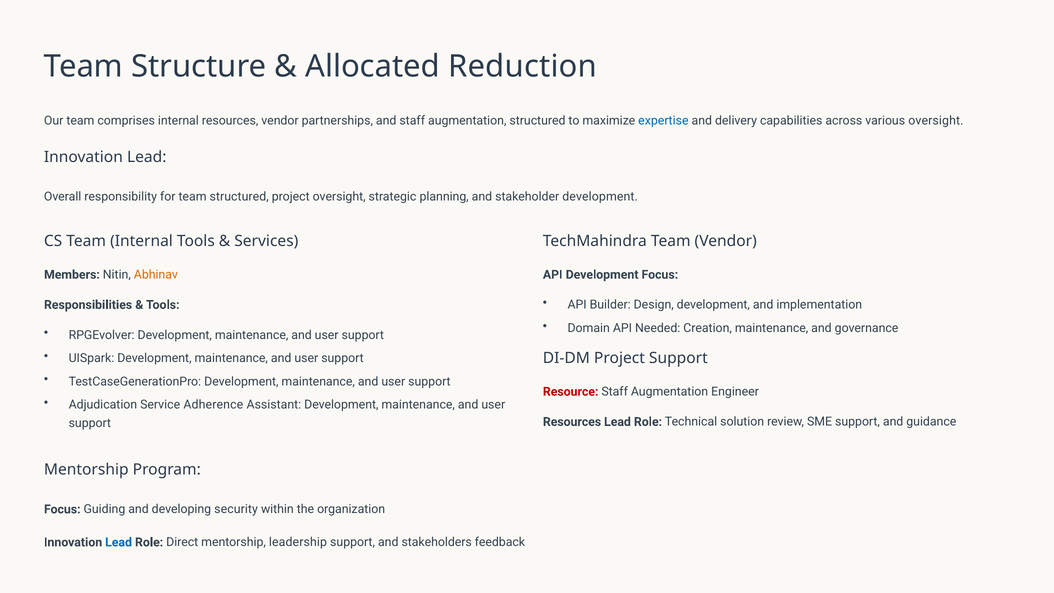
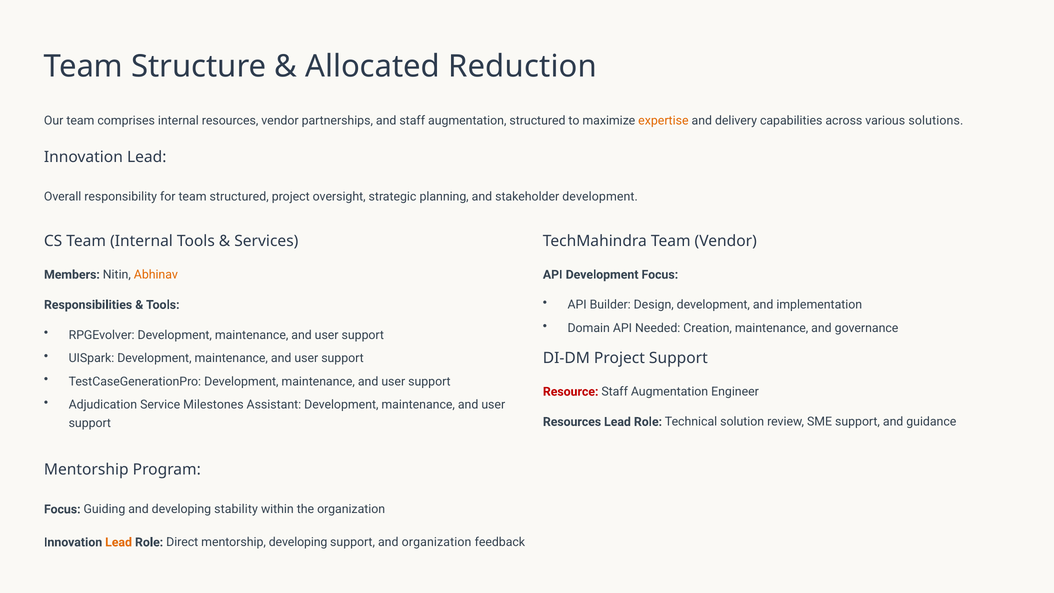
expertise colour: blue -> orange
various oversight: oversight -> solutions
Adherence: Adherence -> Milestones
security: security -> stability
Lead at (119, 542) colour: blue -> orange
mentorship leadership: leadership -> developing
and stakeholders: stakeholders -> organization
